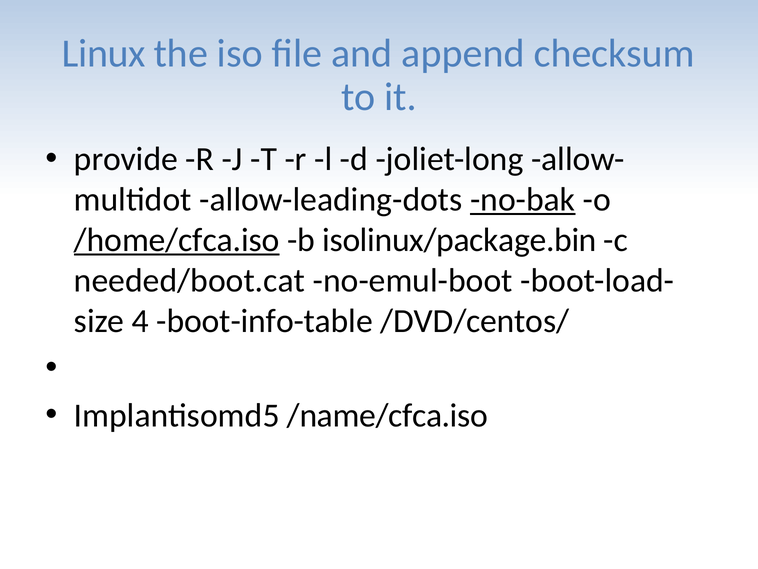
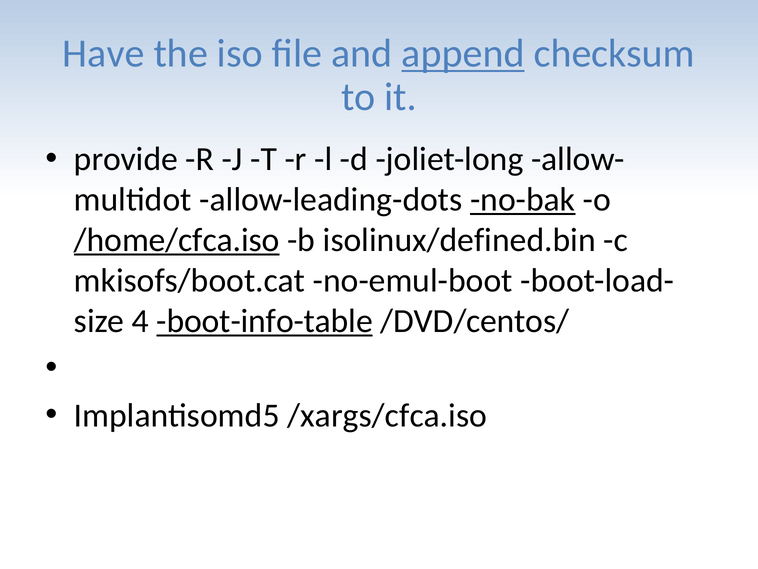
Linux: Linux -> Have
append underline: none -> present
isolinux/package.bin: isolinux/package.bin -> isolinux/defined.bin
needed/boot.cat: needed/boot.cat -> mkisofs/boot.cat
boot-info-table underline: none -> present
/name/cfca.iso: /name/cfca.iso -> /xargs/cfca.iso
